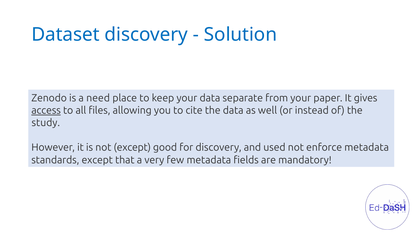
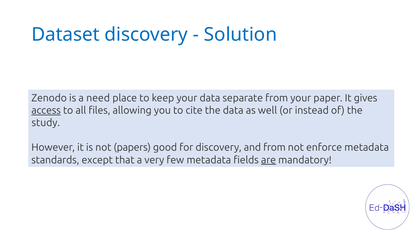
not except: except -> papers
and used: used -> from
are underline: none -> present
